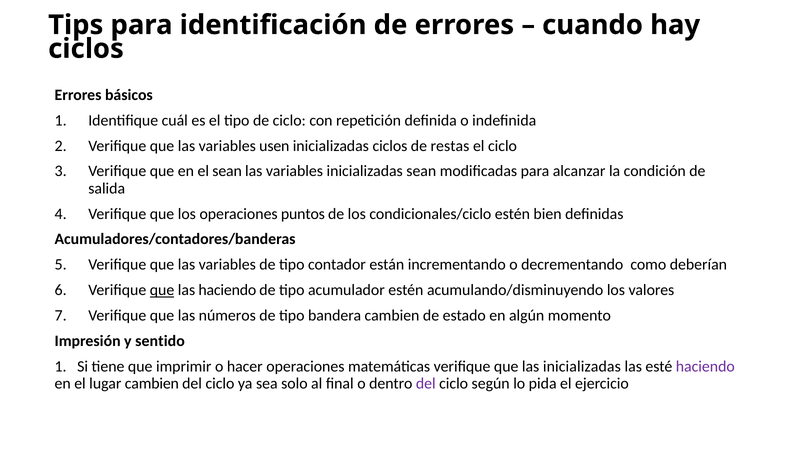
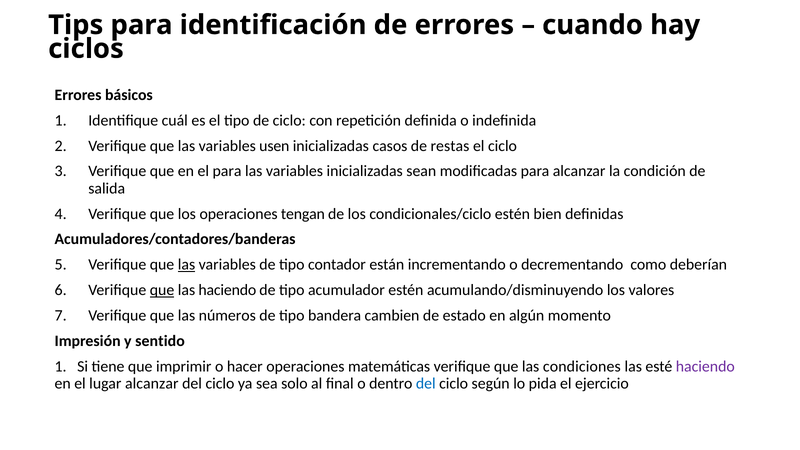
inicializadas ciclos: ciclos -> casos
el sean: sean -> para
puntos: puntos -> tengan
las at (187, 265) underline: none -> present
las inicializadas: inicializadas -> condiciones
lugar cambien: cambien -> alcanzar
del at (426, 384) colour: purple -> blue
